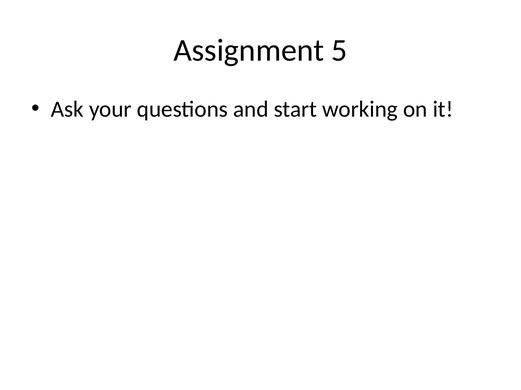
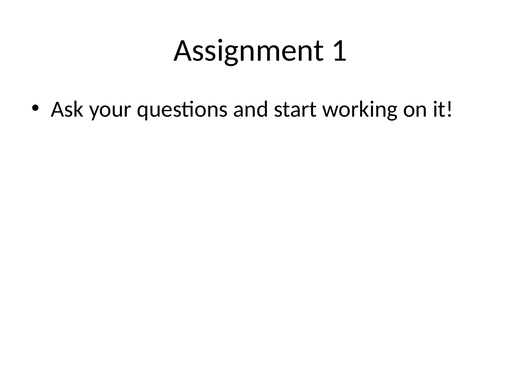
5: 5 -> 1
